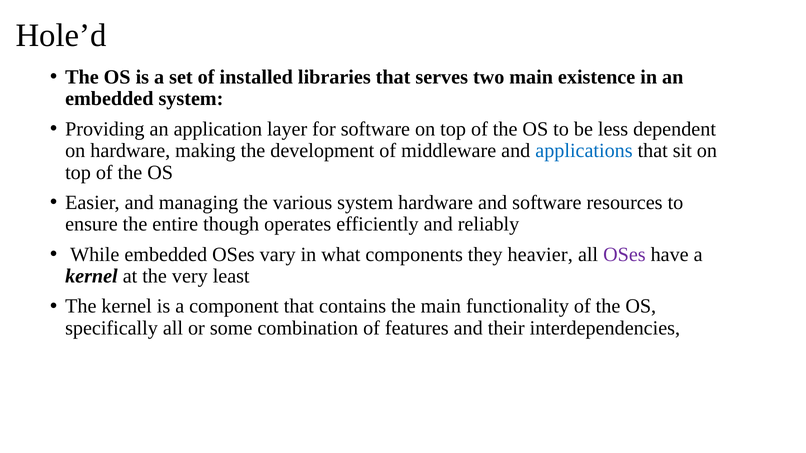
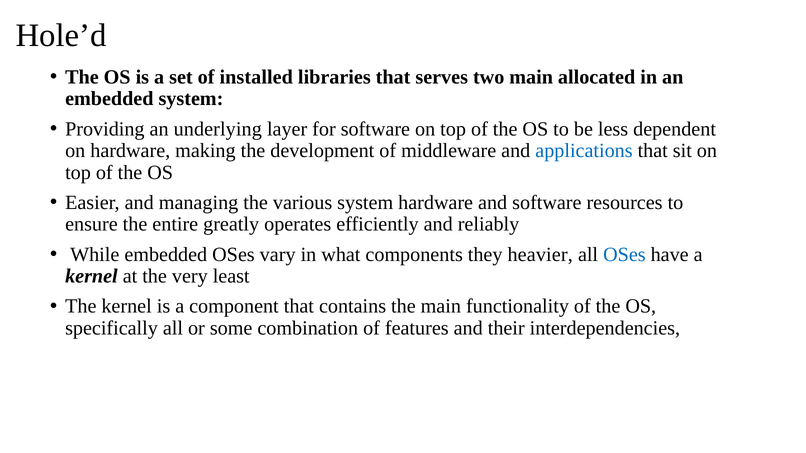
existence: existence -> allocated
application: application -> underlying
though: though -> greatly
OSes at (624, 255) colour: purple -> blue
